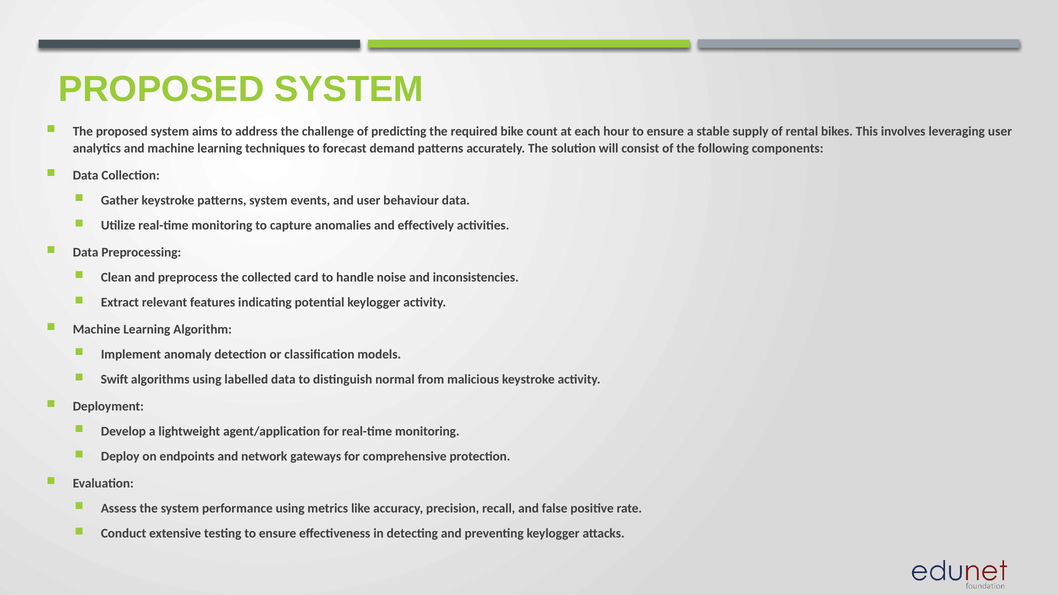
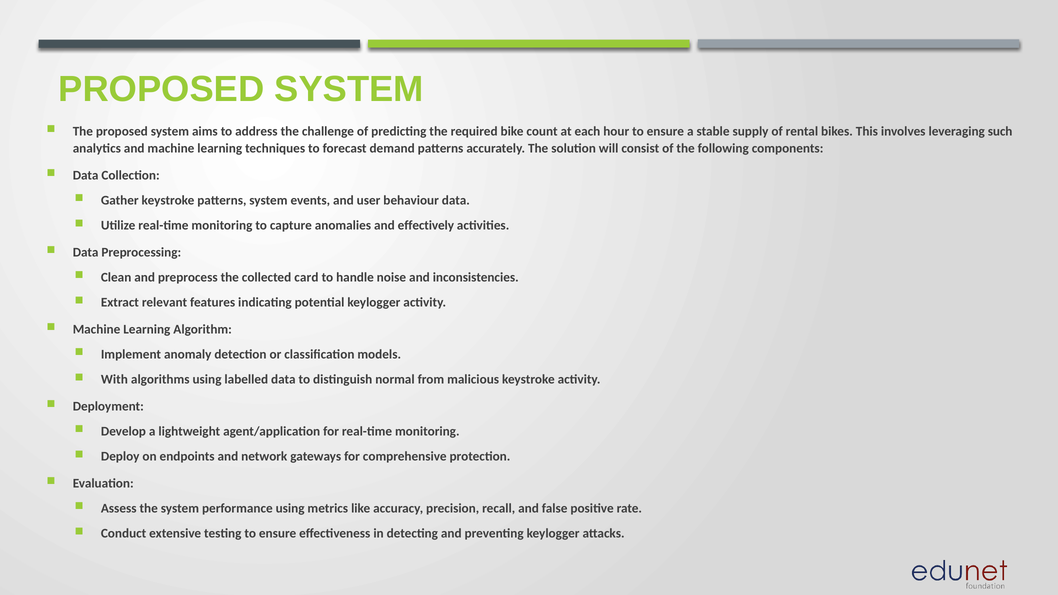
leveraging user: user -> such
Swift: Swift -> With
